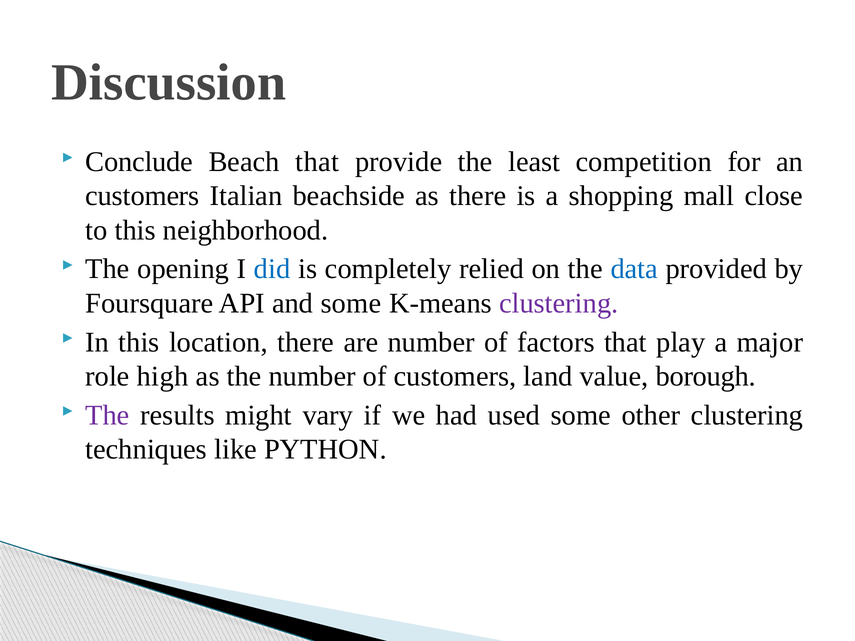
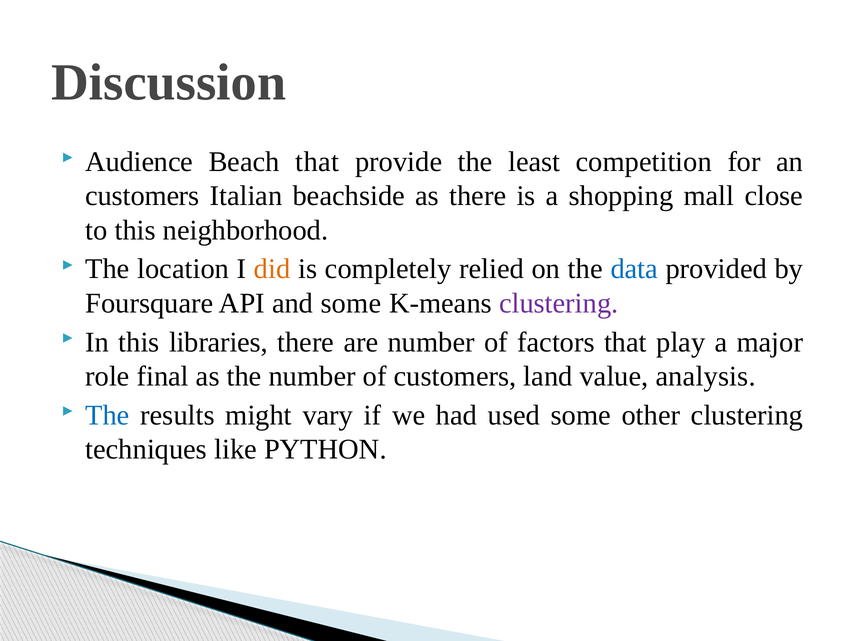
Conclude: Conclude -> Audience
opening: opening -> location
did colour: blue -> orange
location: location -> libraries
high: high -> final
borough: borough -> analysis
The at (107, 415) colour: purple -> blue
